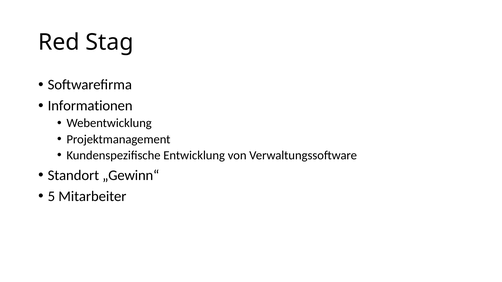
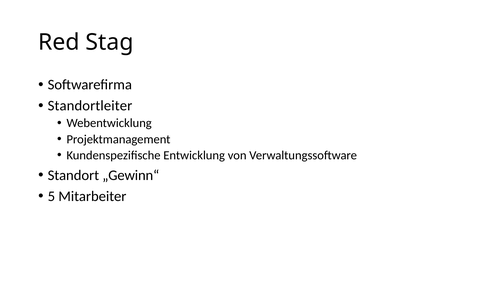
Informationen: Informationen -> Standortleiter
